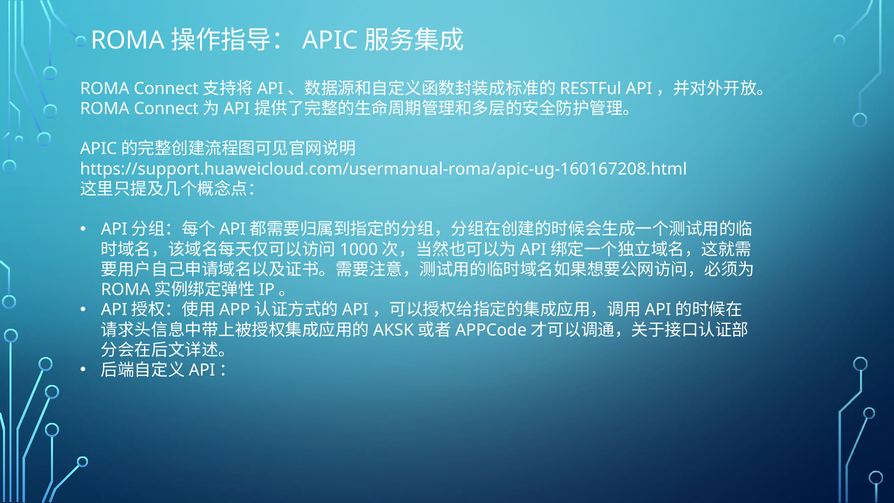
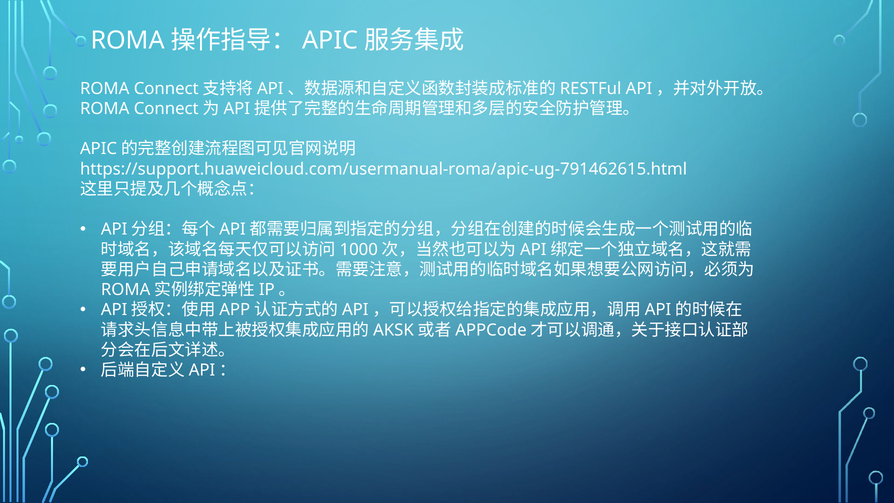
https://support.huaweicloud.com/usermanual-roma/apic-ug-160167208.html: https://support.huaweicloud.com/usermanual-roma/apic-ug-160167208.html -> https://support.huaweicloud.com/usermanual-roma/apic-ug-791462615.html
